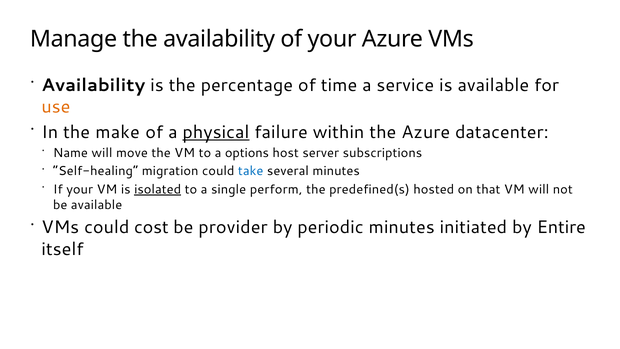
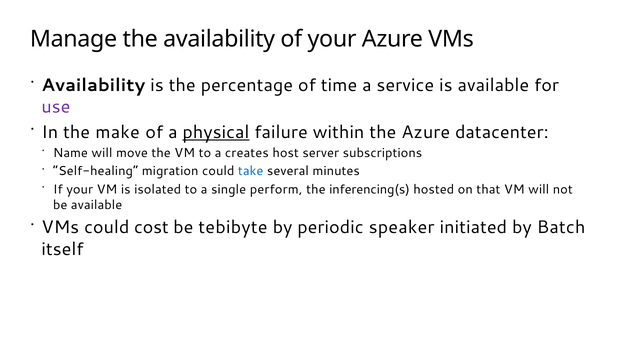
use colour: orange -> purple
options: options -> creates
isolated underline: present -> none
predefined(s: predefined(s -> inferencing(s
provider: provider -> tebibyte
periodic minutes: minutes -> speaker
Entire: Entire -> Batch
